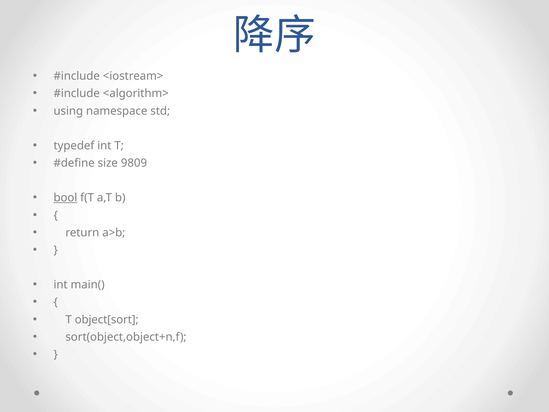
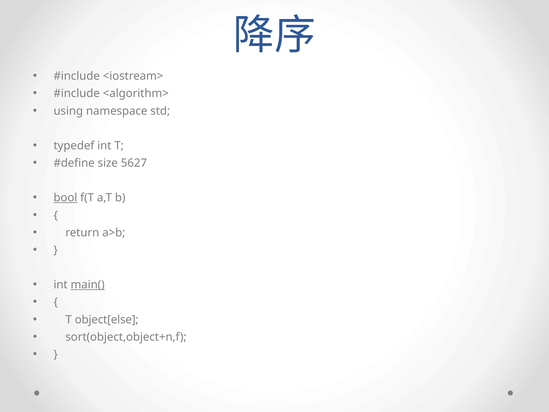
9809: 9809 -> 5627
main( underline: none -> present
object[sort: object[sort -> object[else
